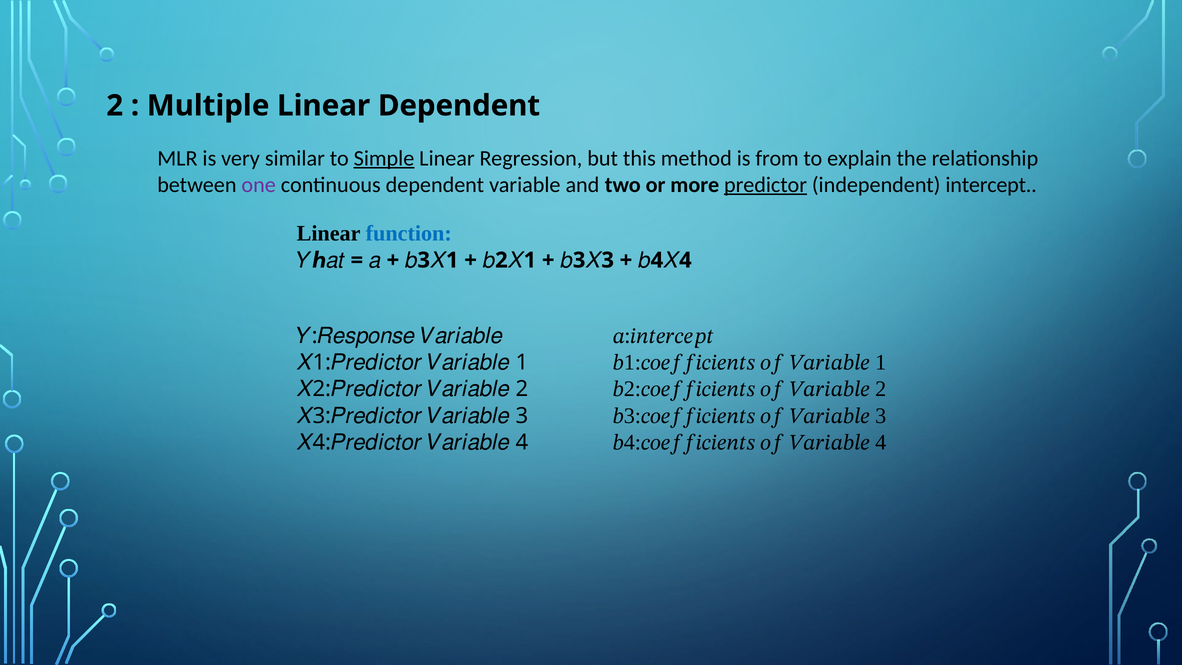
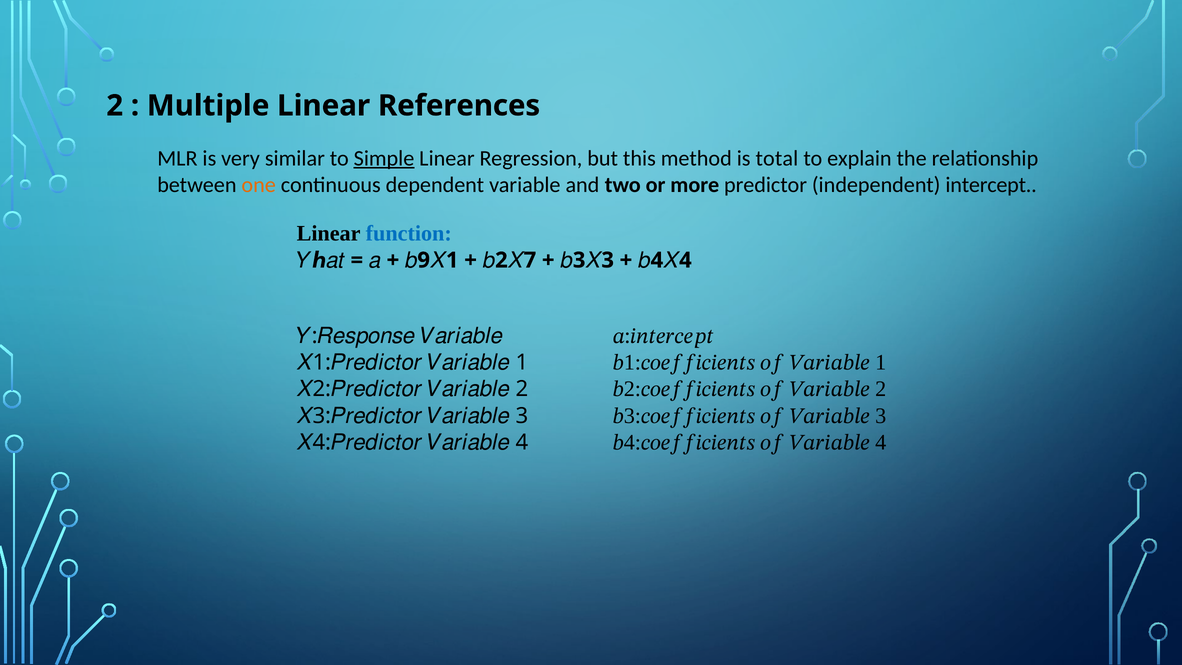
Linear Dependent: Dependent -> References
from: from -> total
one colour: purple -> orange
predictor underline: present -> none
3 at (424, 260): 3 -> 9
1 at (530, 260): 1 -> 7
